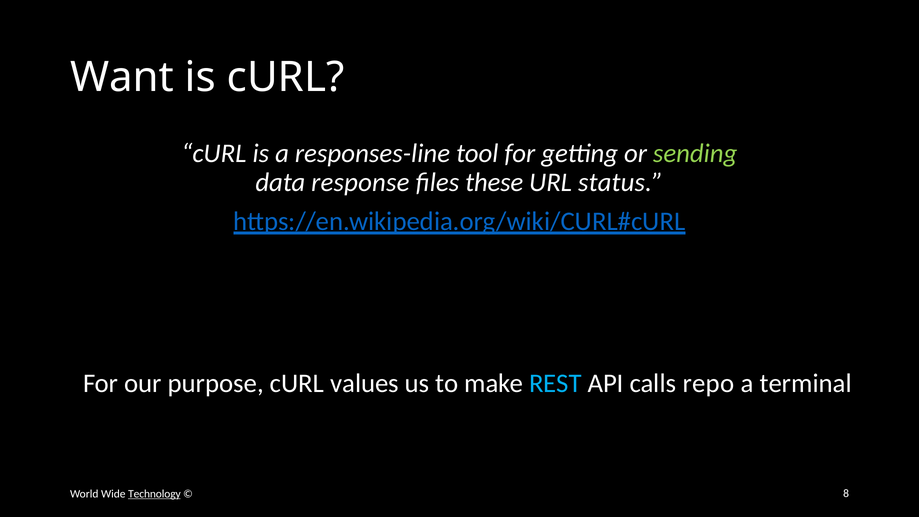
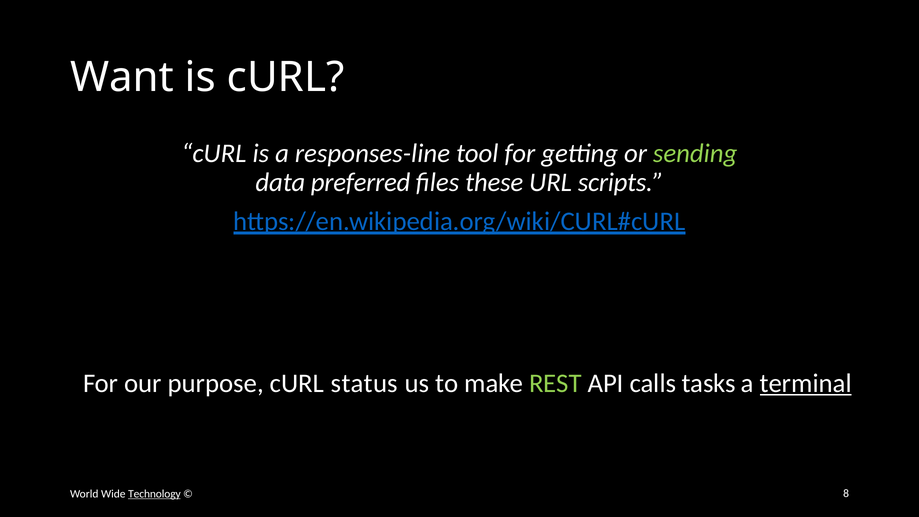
response: response -> preferred
status: status -> scripts
values: values -> status
REST colour: light blue -> light green
repo: repo -> tasks
terminal underline: none -> present
